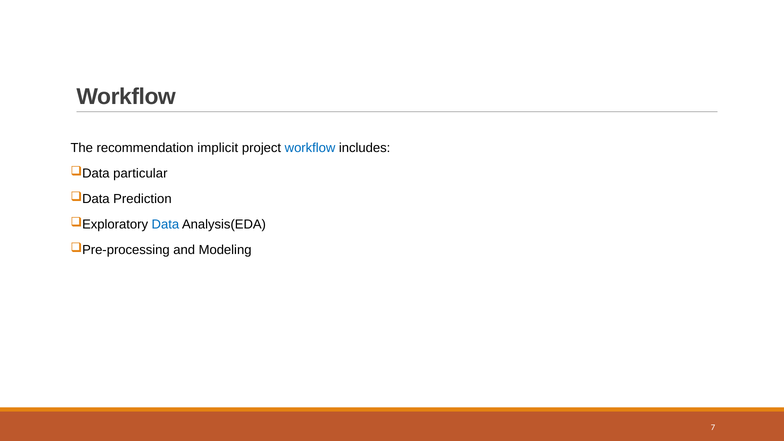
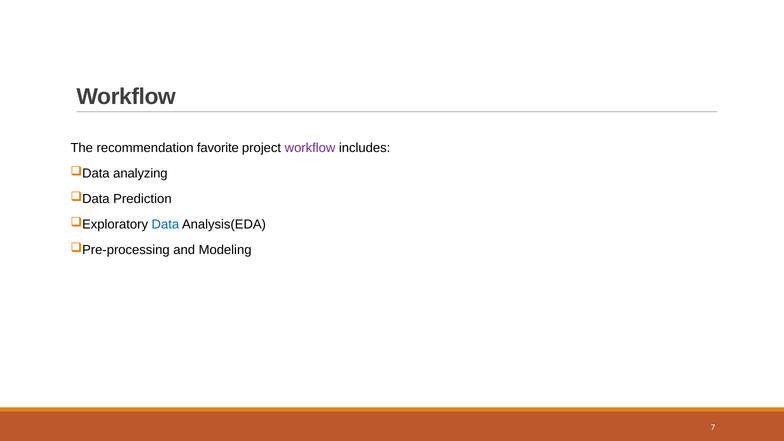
implicit: implicit -> favorite
workflow at (310, 148) colour: blue -> purple
particular: particular -> analyzing
